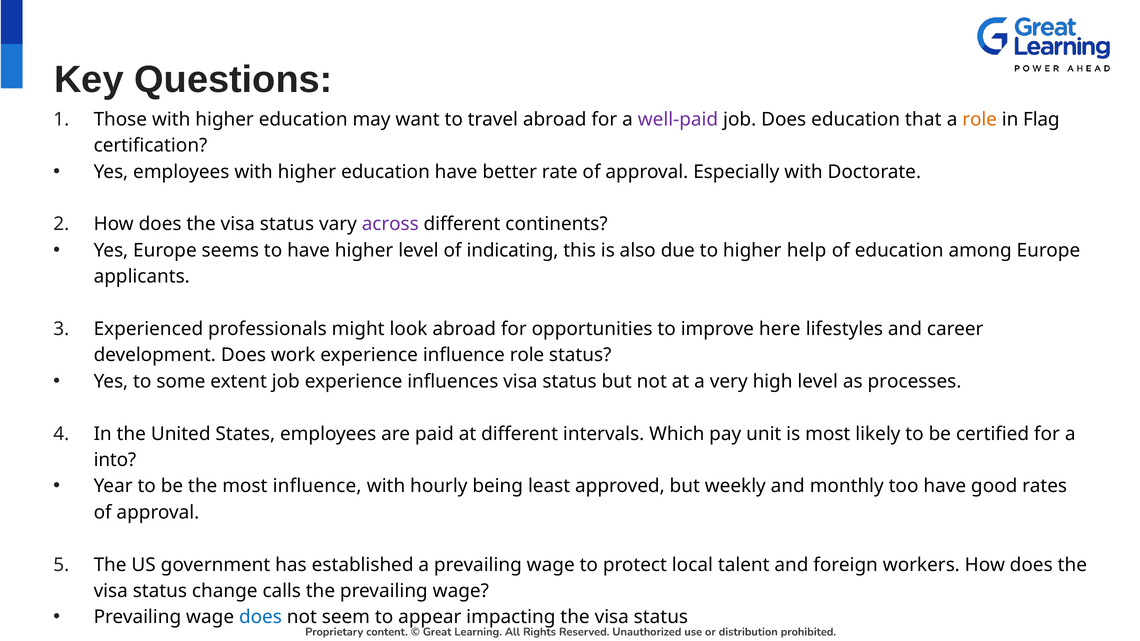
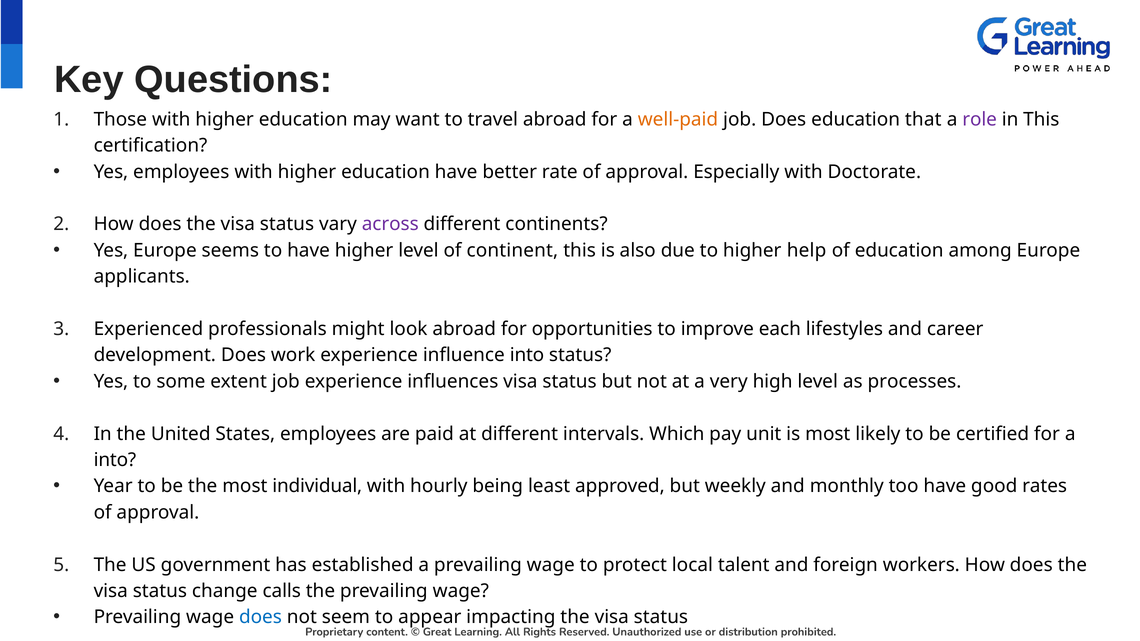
well-paid colour: purple -> orange
role at (980, 119) colour: orange -> purple
in Flag: Flag -> This
indicating: indicating -> continent
here: here -> each
influence role: role -> into
most influence: influence -> individual
